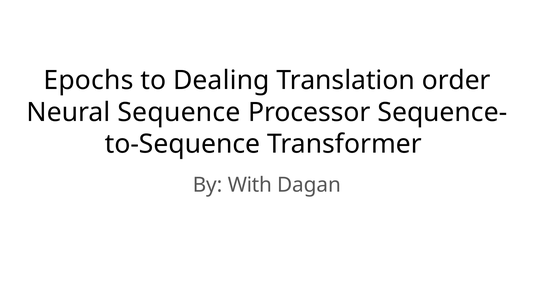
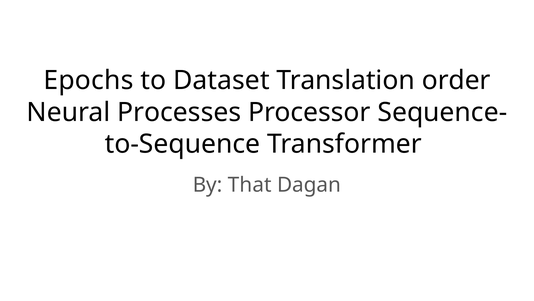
Dealing: Dealing -> Dataset
Sequence: Sequence -> Processes
With: With -> That
